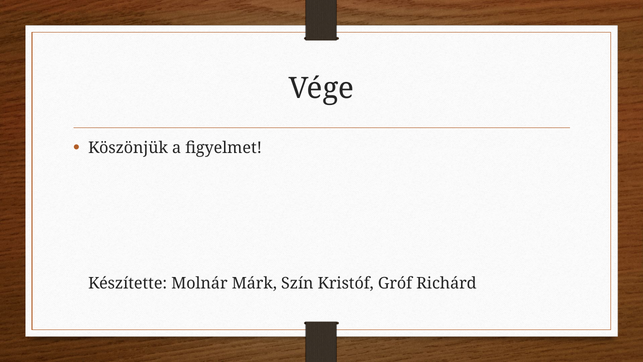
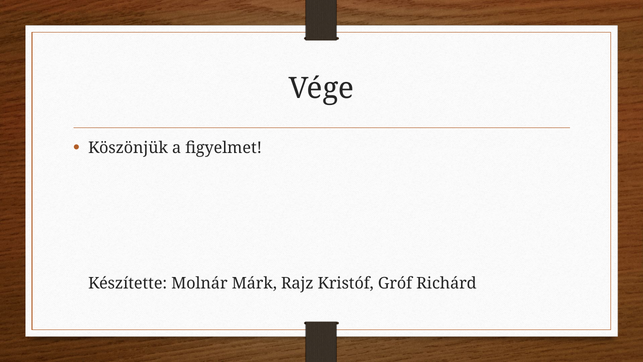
Szín: Szín -> Rajz
